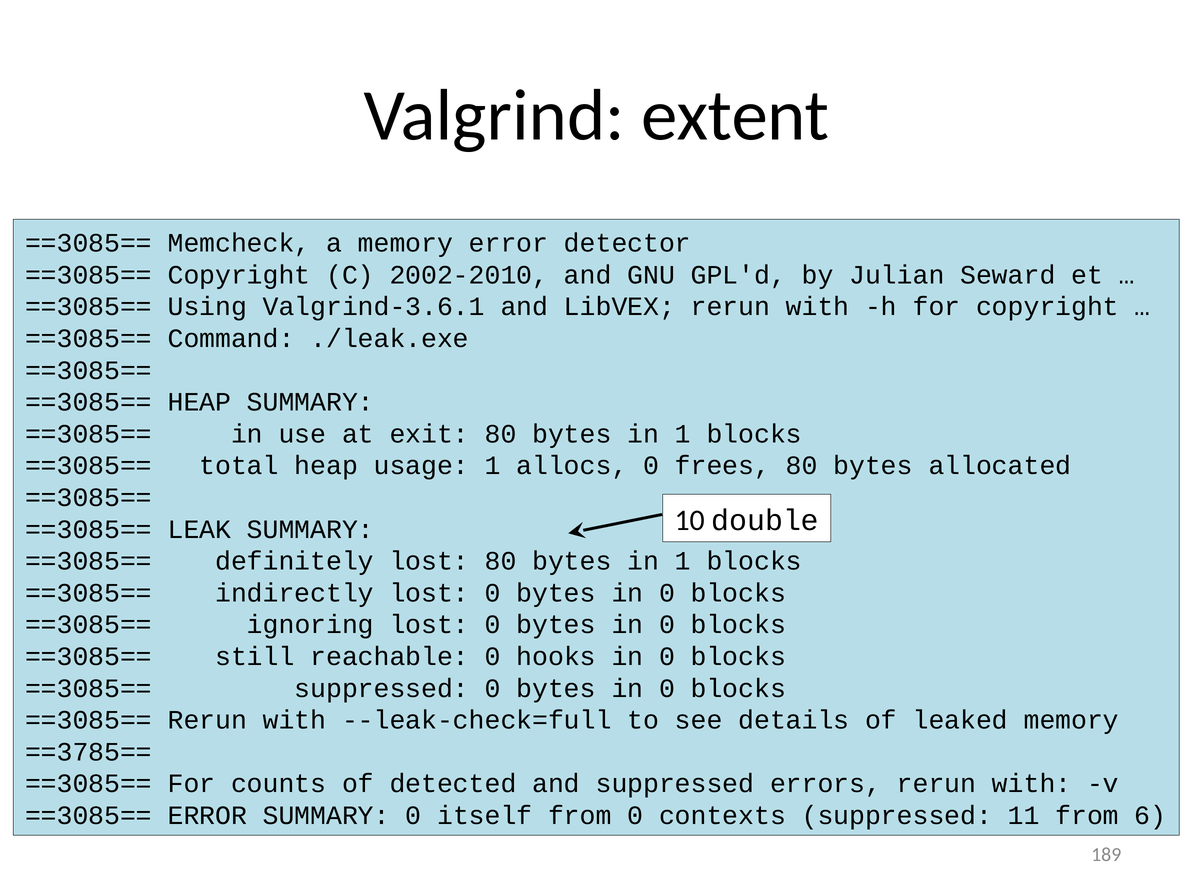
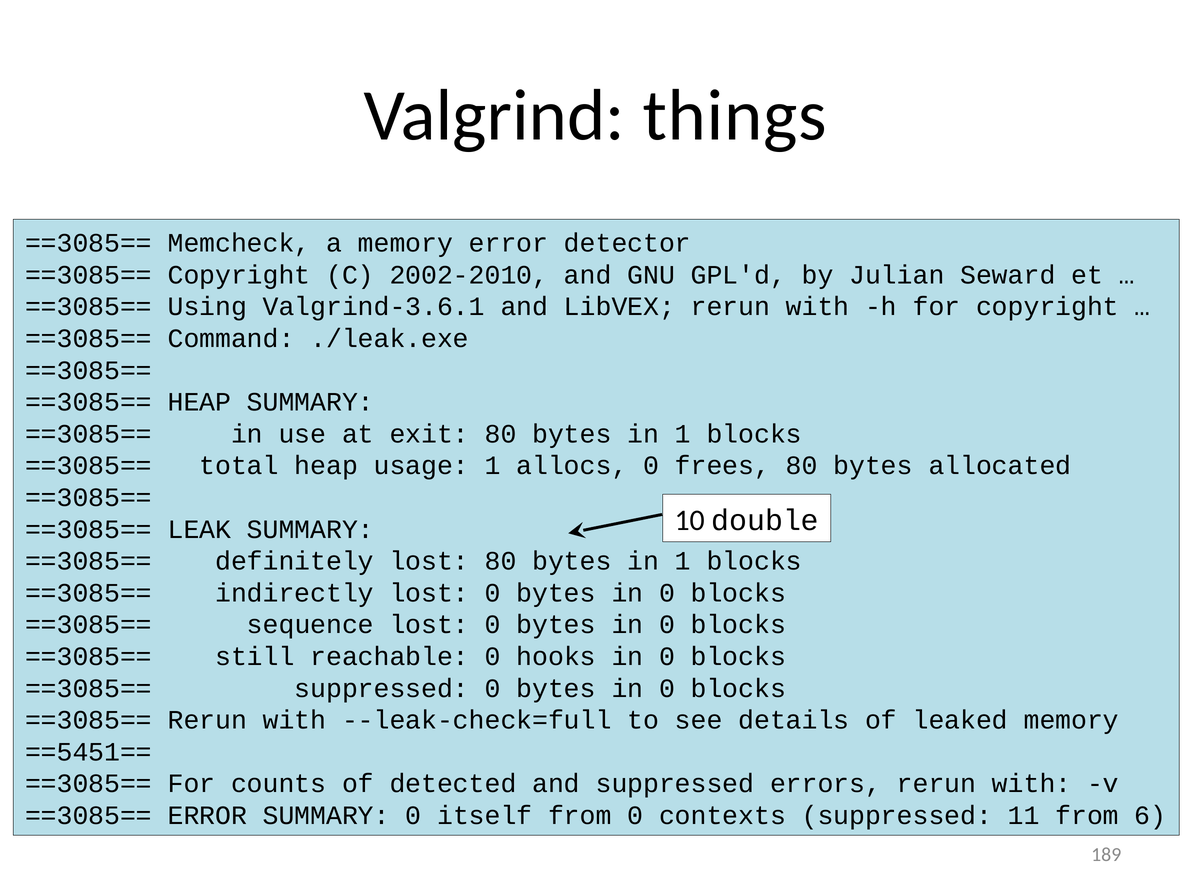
extent: extent -> things
ignoring: ignoring -> sequence
==3785==: ==3785== -> ==5451==
